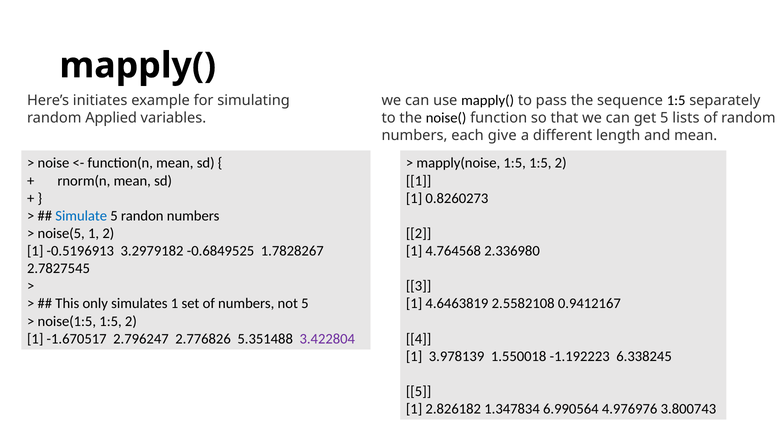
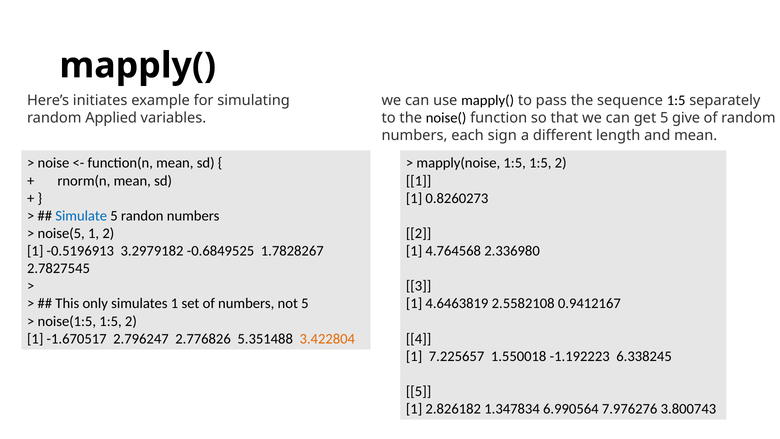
lists: lists -> give
give: give -> sign
3.422804 colour: purple -> orange
3.978139: 3.978139 -> 7.225657
4.976976: 4.976976 -> 7.976276
